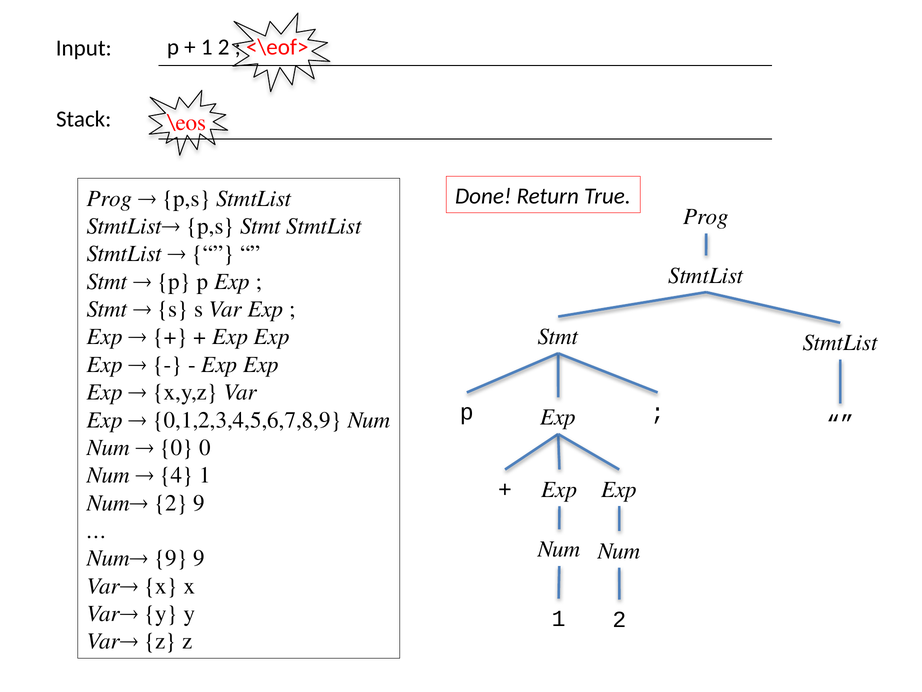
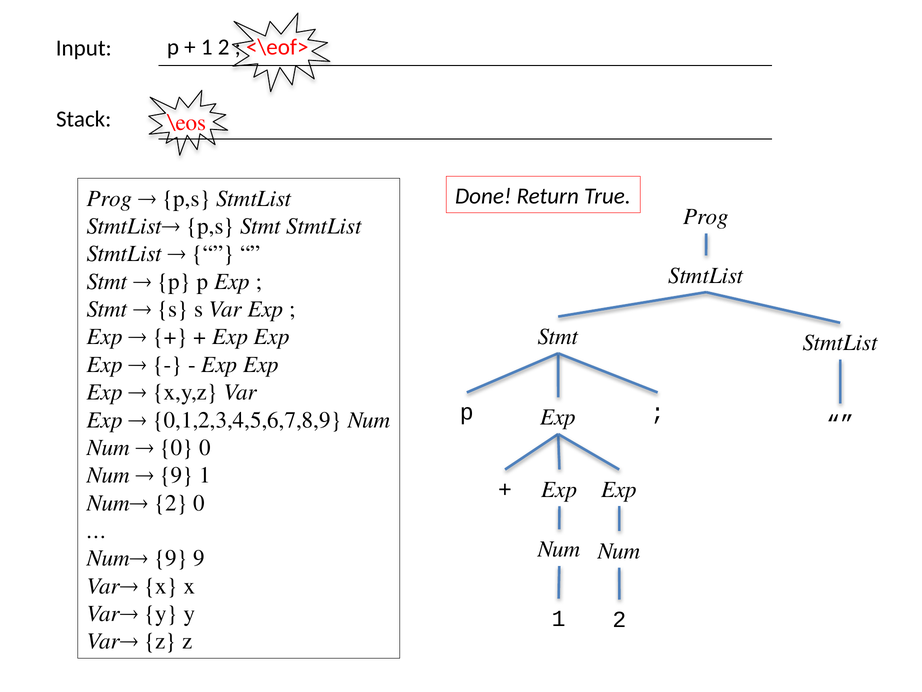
4 at (177, 475): 4 -> 9
2 9: 9 -> 0
